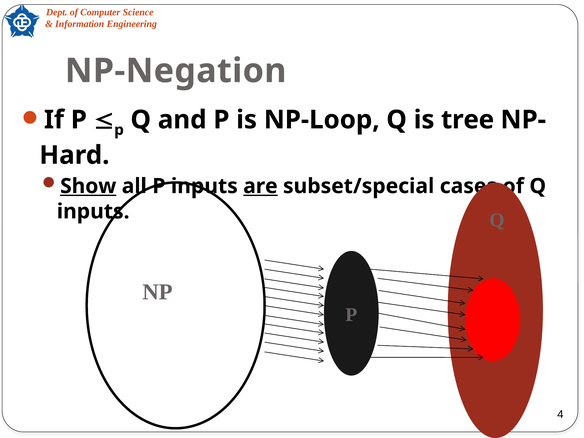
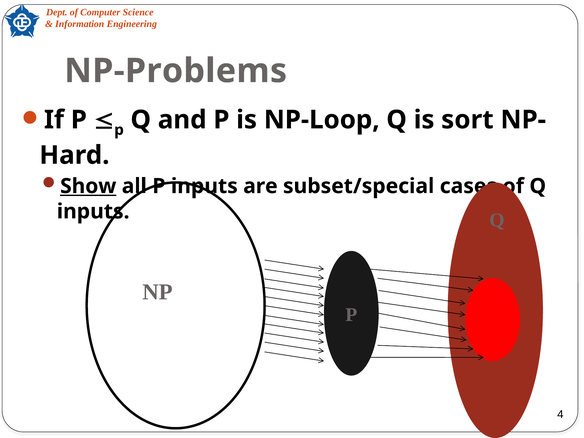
NP-Negation: NP-Negation -> NP-Problems
tree: tree -> sort
are underline: present -> none
